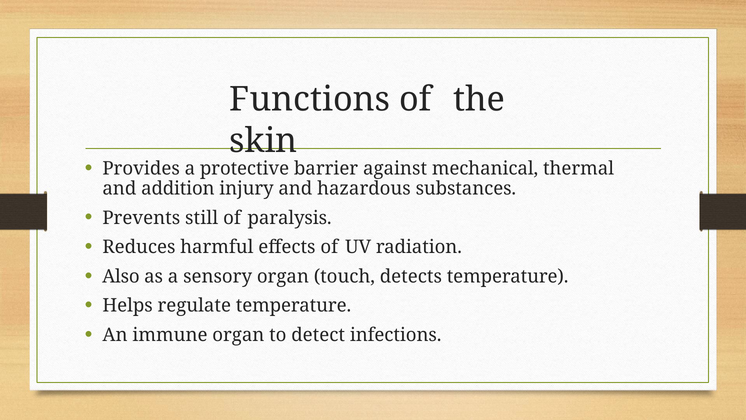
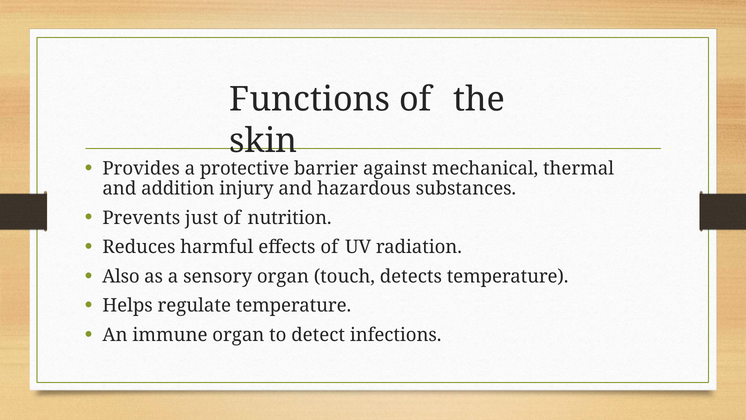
still: still -> just
paralysis: paralysis -> nutrition
